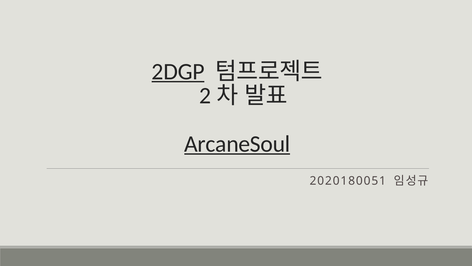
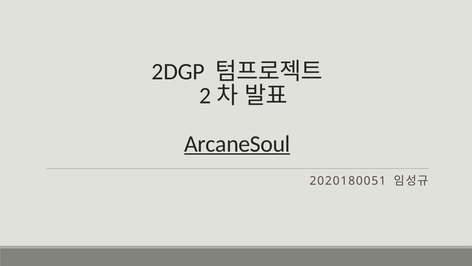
2DGP underline: present -> none
